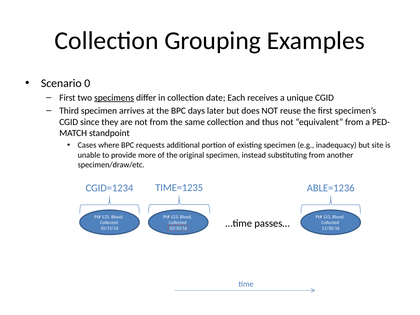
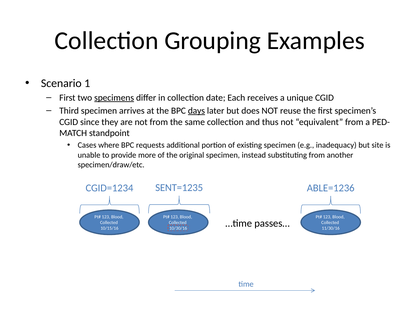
0: 0 -> 1
days underline: none -> present
TIME=1235: TIME=1235 -> SENT=1235
